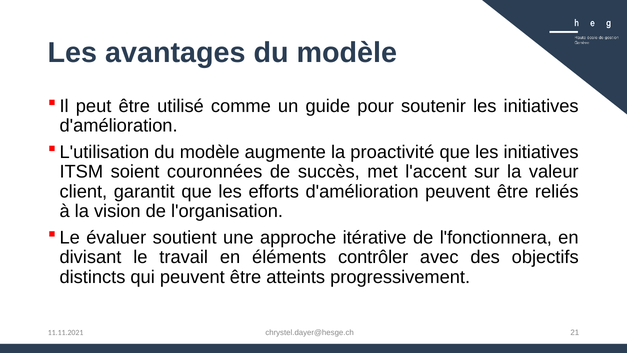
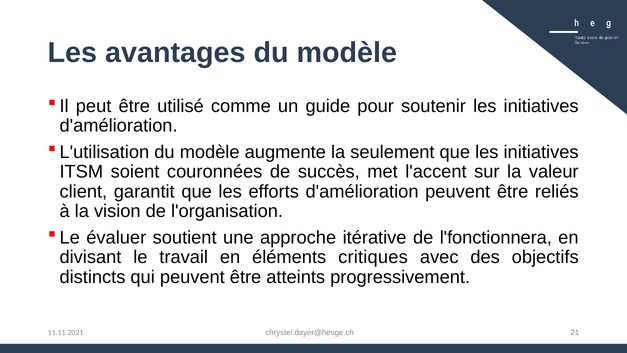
proactivité: proactivité -> seulement
contrôler: contrôler -> critiques
